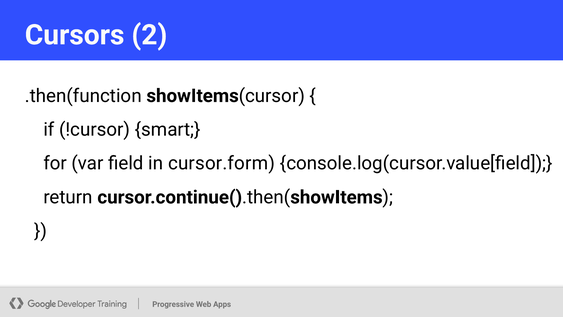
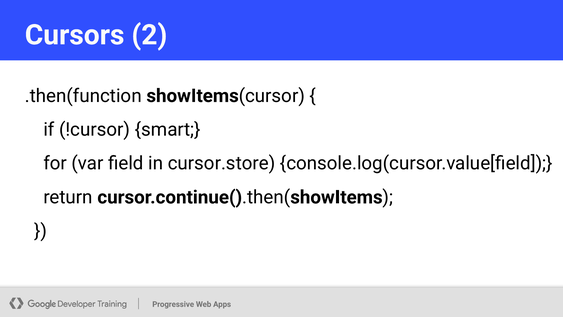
cursor.form: cursor.form -> cursor.store
